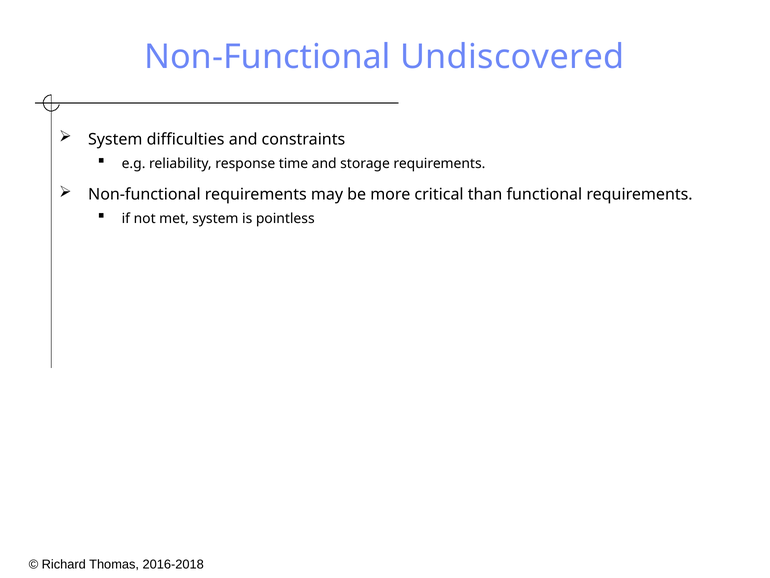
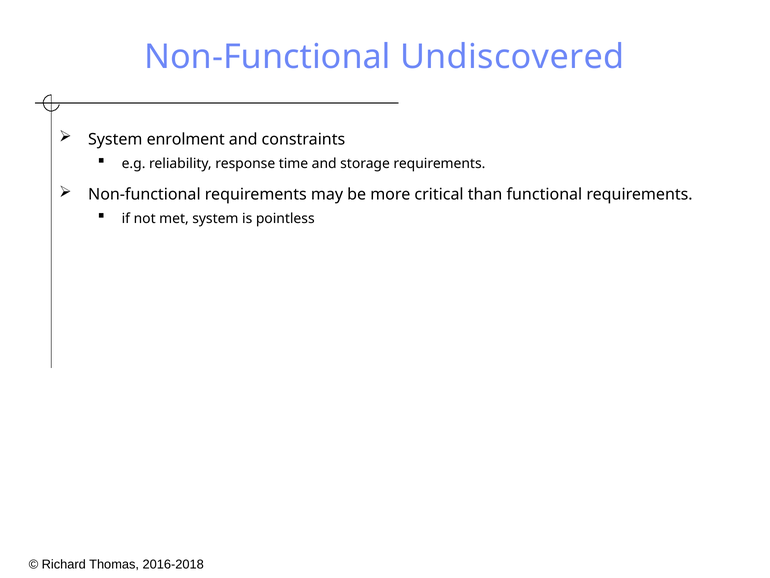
difficulties: difficulties -> enrolment
